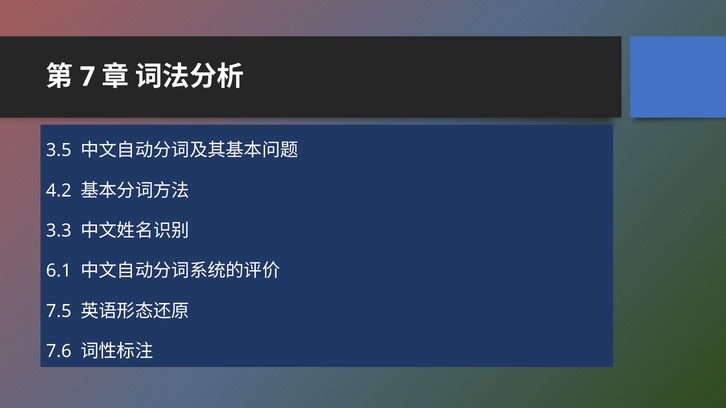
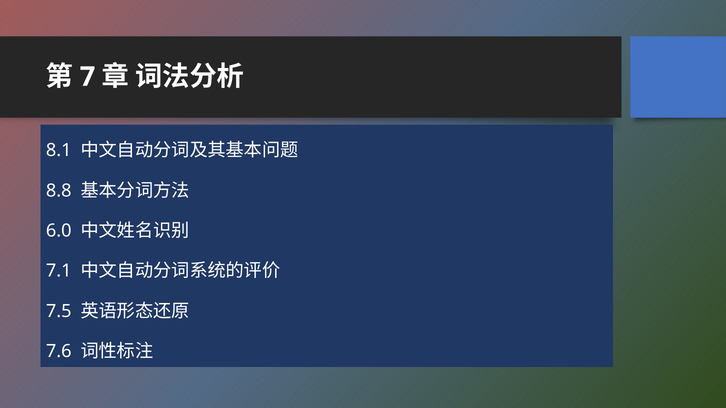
3.5: 3.5 -> 8.1
4.2: 4.2 -> 8.8
3.3: 3.3 -> 6.0
6.1: 6.1 -> 7.1
